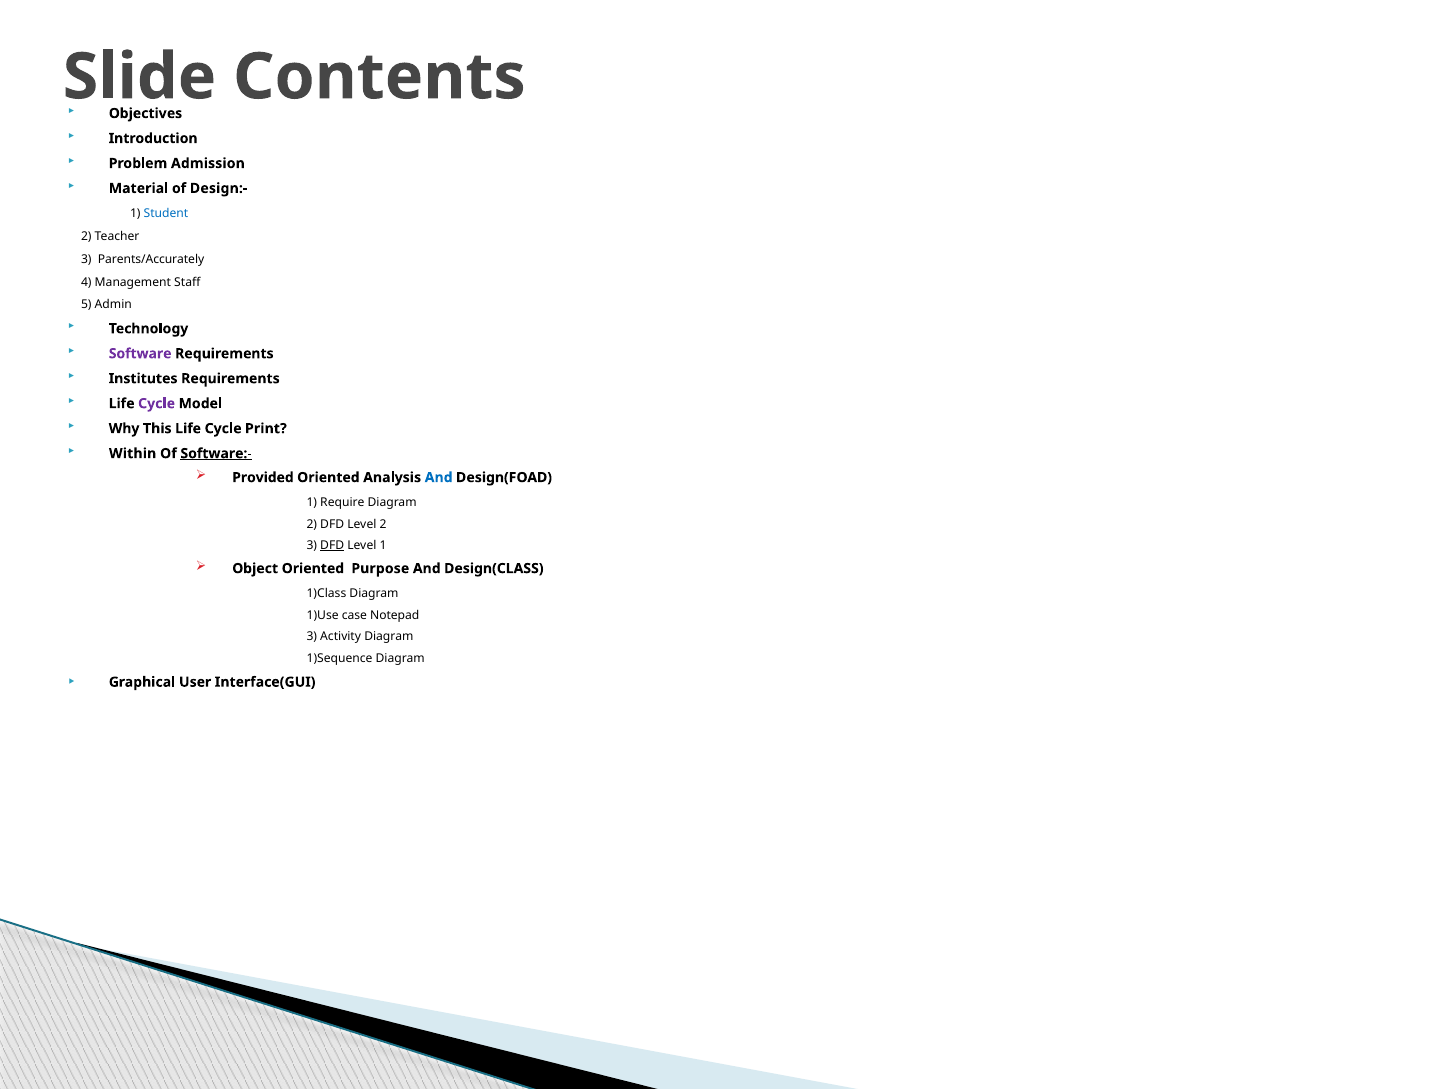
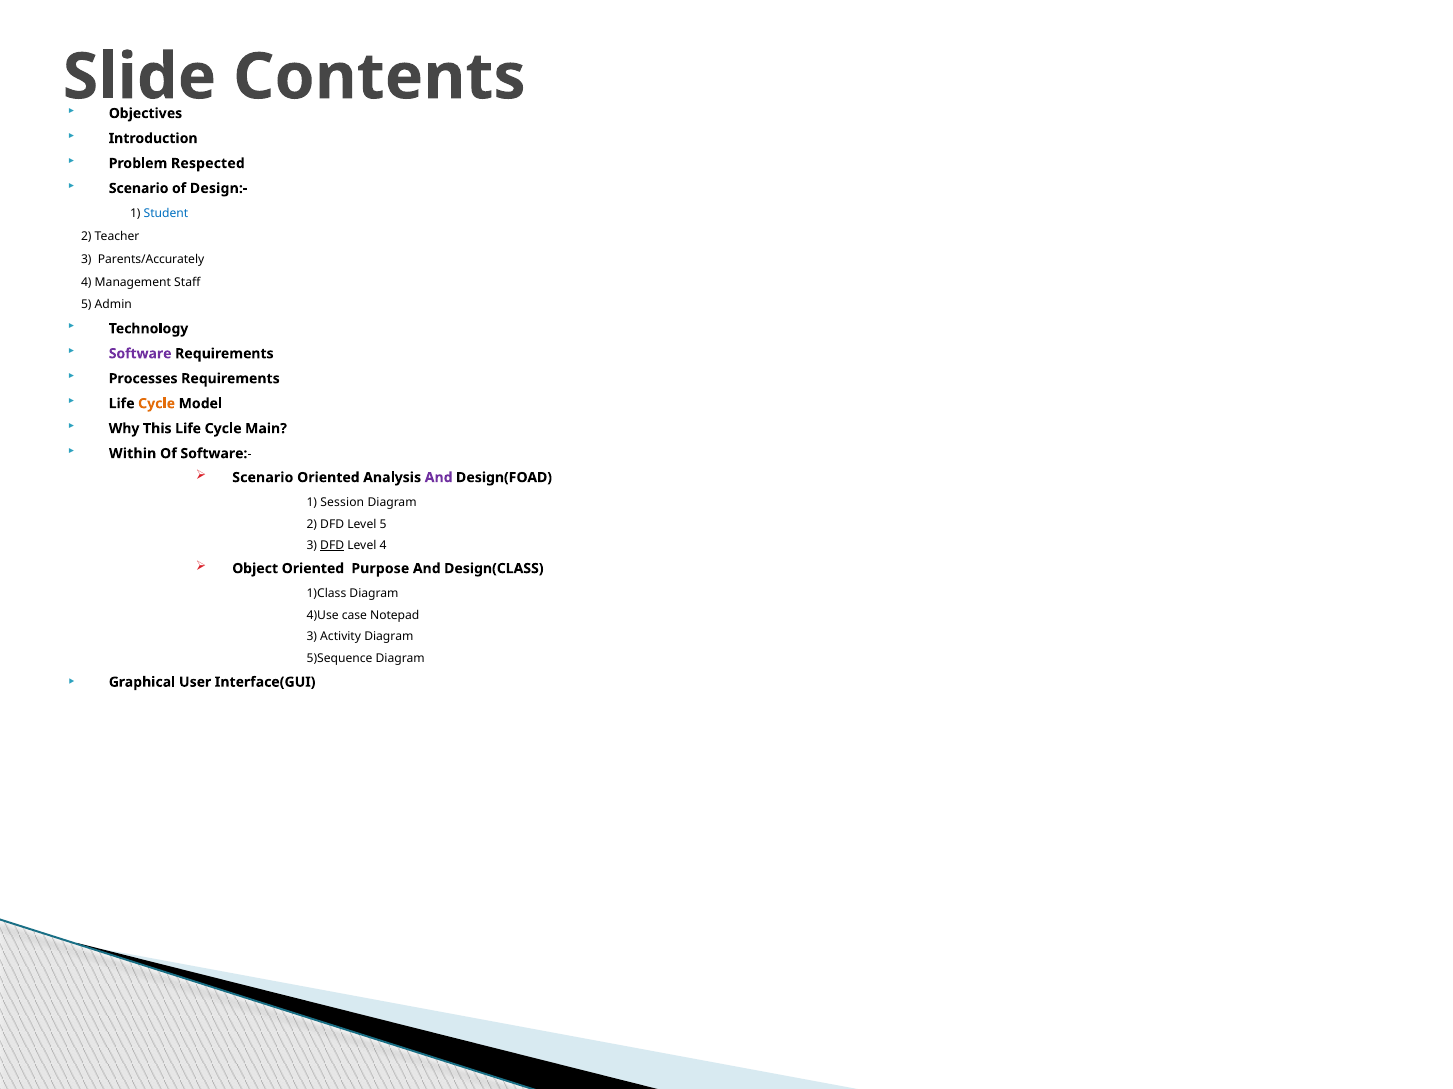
Admission: Admission -> Respected
Material at (139, 188): Material -> Scenario
Institutes: Institutes -> Processes
Cycle at (157, 404) colour: purple -> orange
Print: Print -> Main
Software:- underline: present -> none
Provided at (263, 478): Provided -> Scenario
And at (439, 478) colour: blue -> purple
Require: Require -> Session
Level 2: 2 -> 5
Level 1: 1 -> 4
1)Use: 1)Use -> 4)Use
1)Sequence: 1)Sequence -> 5)Sequence
